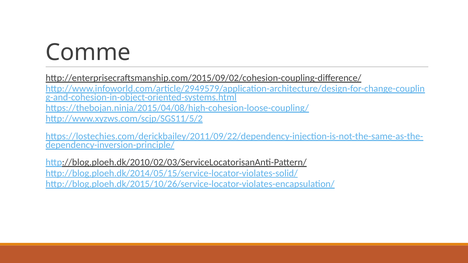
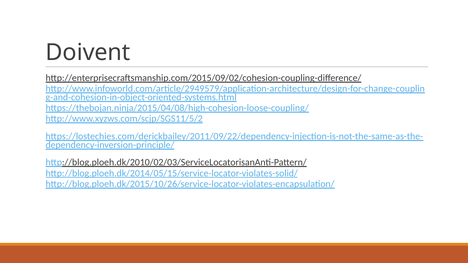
Comme: Comme -> Doivent
